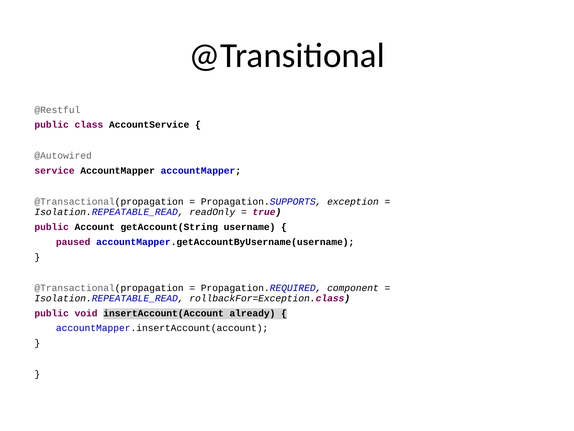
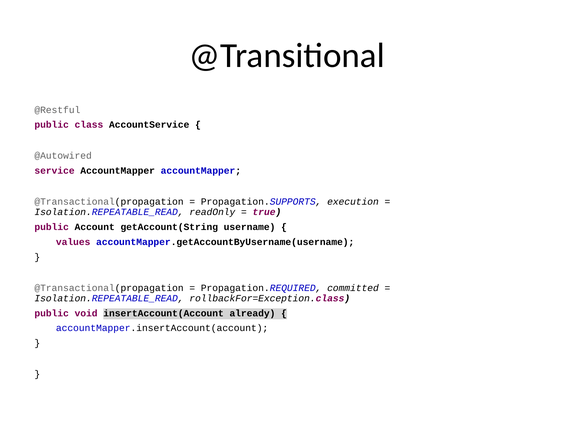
exception: exception -> execution
paused: paused -> values
component: component -> committed
